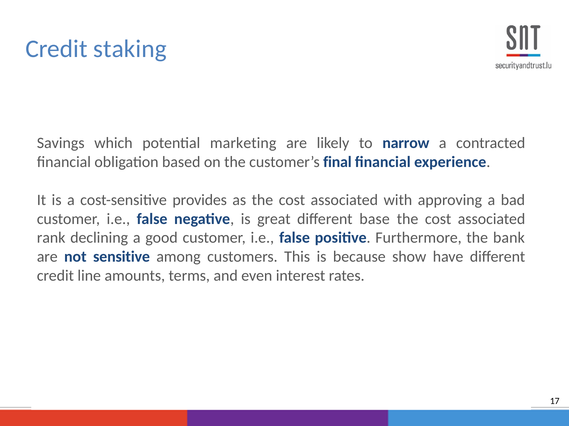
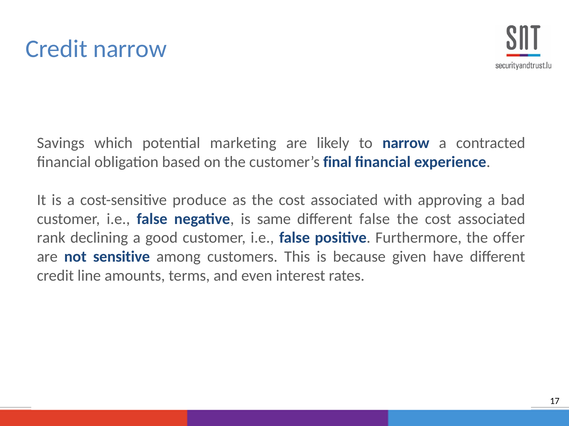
Credit staking: staking -> narrow
provides: provides -> produce
great: great -> same
different base: base -> false
bank: bank -> offer
show: show -> given
